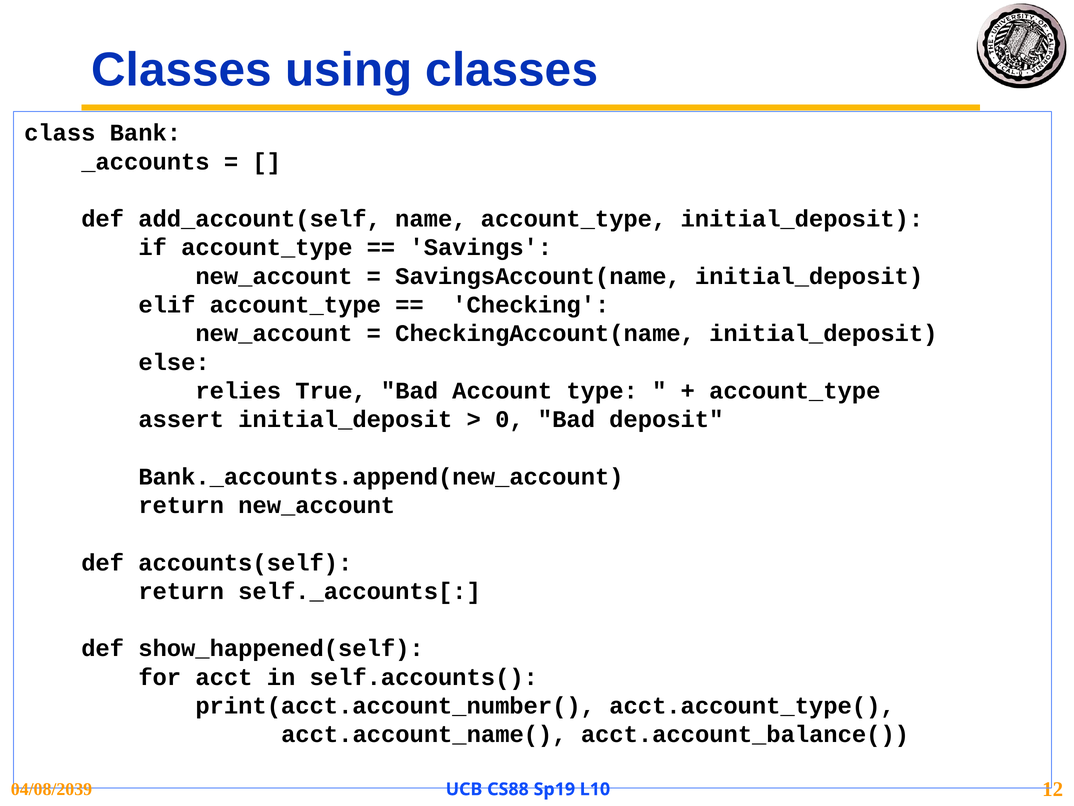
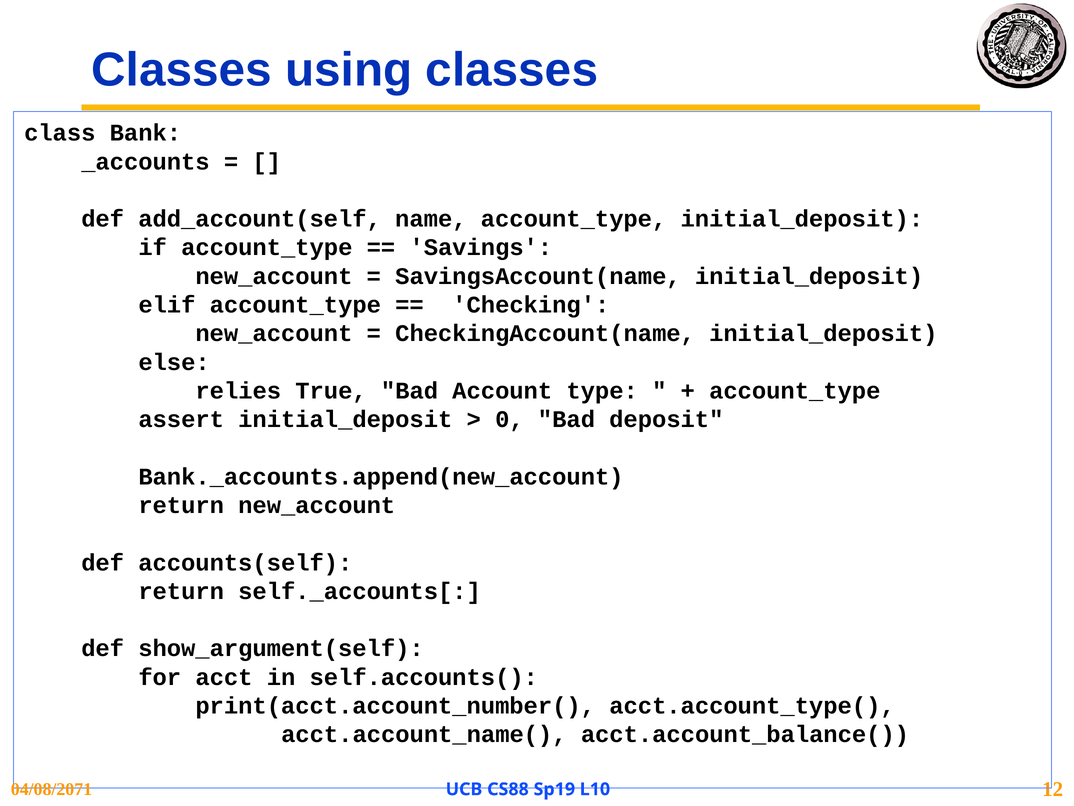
show_happened(self: show_happened(self -> show_argument(self
04/08/2039: 04/08/2039 -> 04/08/2071
